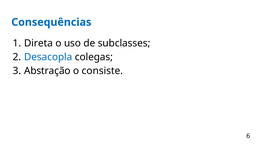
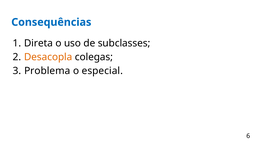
Desacopla colour: blue -> orange
Abstração: Abstração -> Problema
consiste: consiste -> especial
